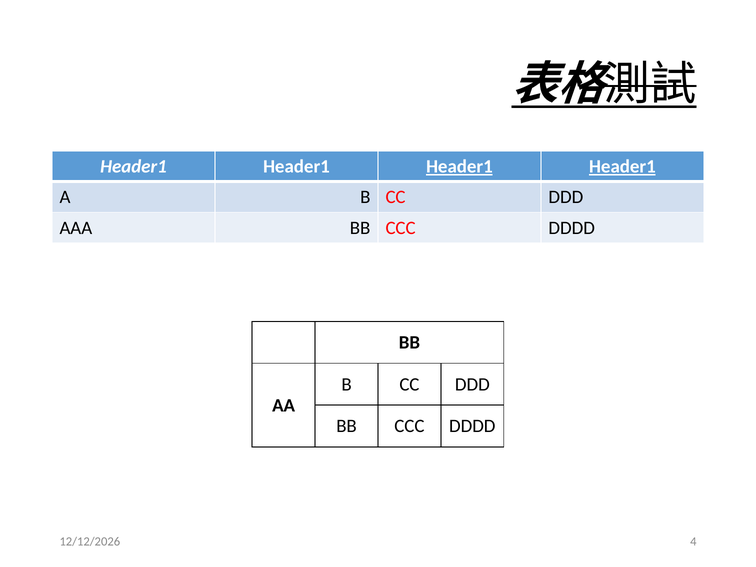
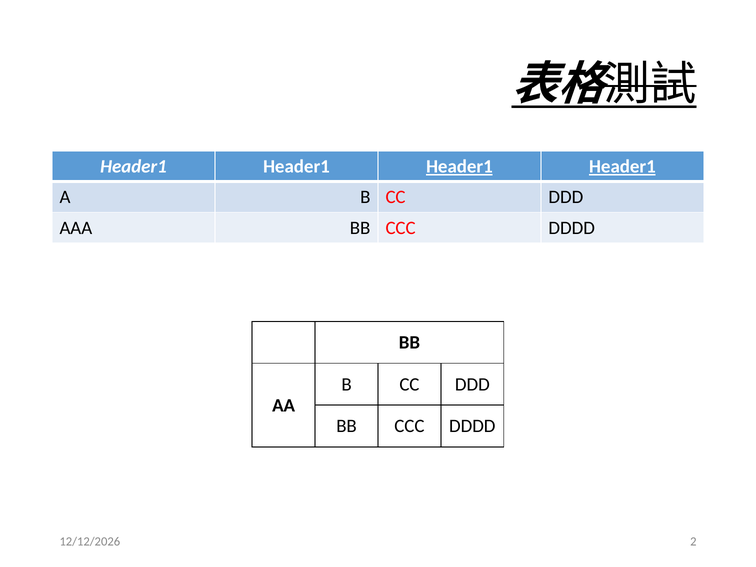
4: 4 -> 2
